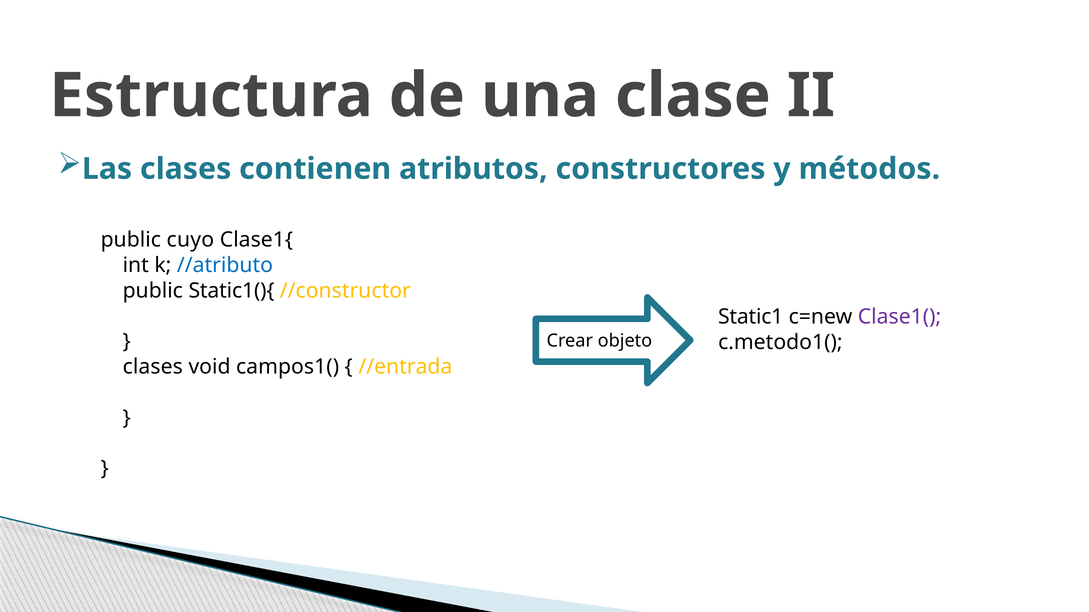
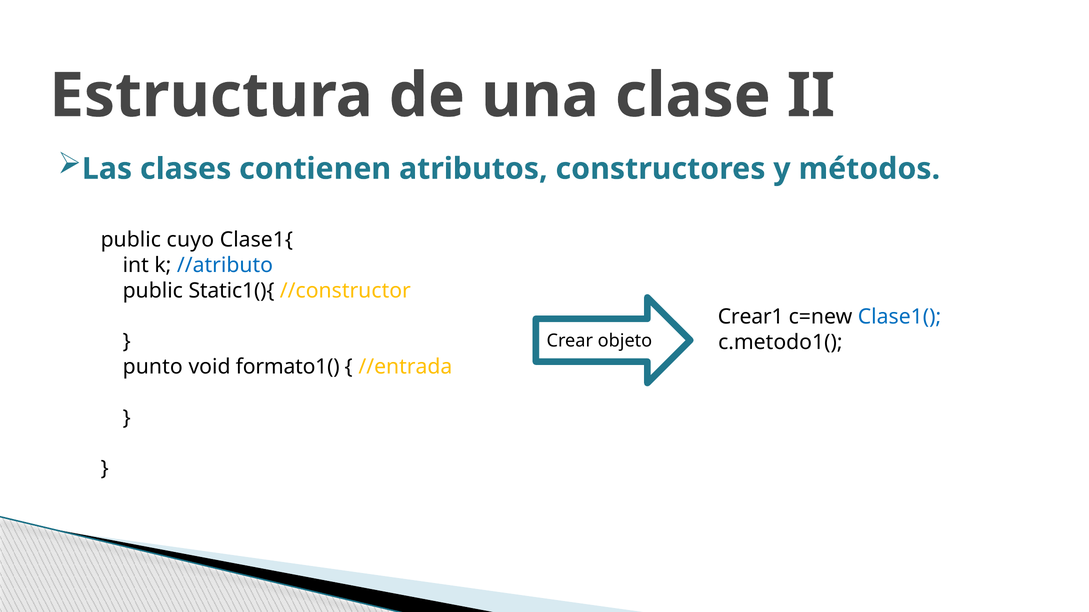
Static1: Static1 -> Crear1
Clase1( colour: purple -> blue
clases at (153, 367): clases -> punto
campos1(: campos1( -> formato1(
